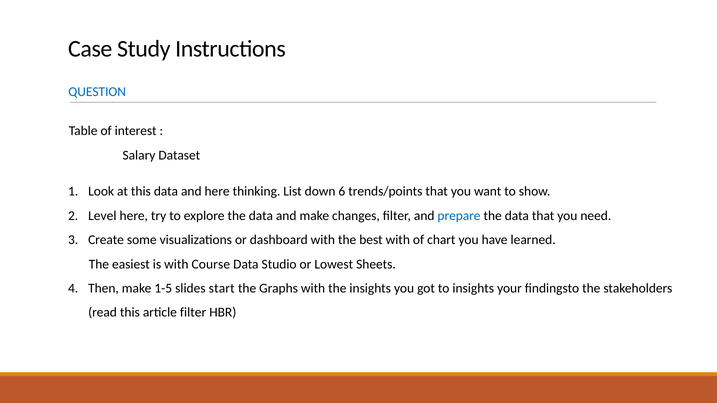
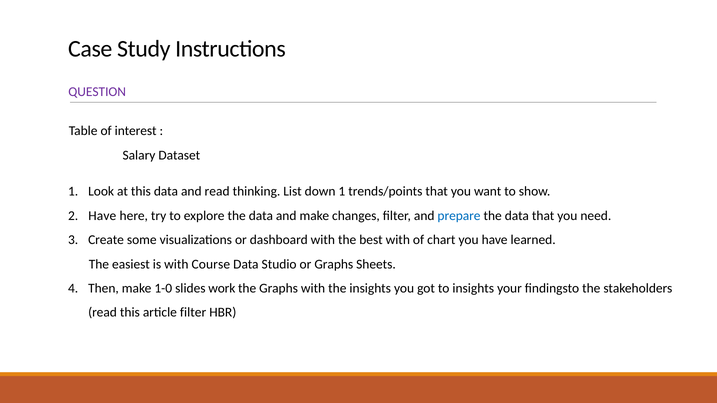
QUESTION colour: blue -> purple
and here: here -> read
down 6: 6 -> 1
Level at (102, 216): Level -> Have
or Lowest: Lowest -> Graphs
1-5: 1-5 -> 1-0
start: start -> work
